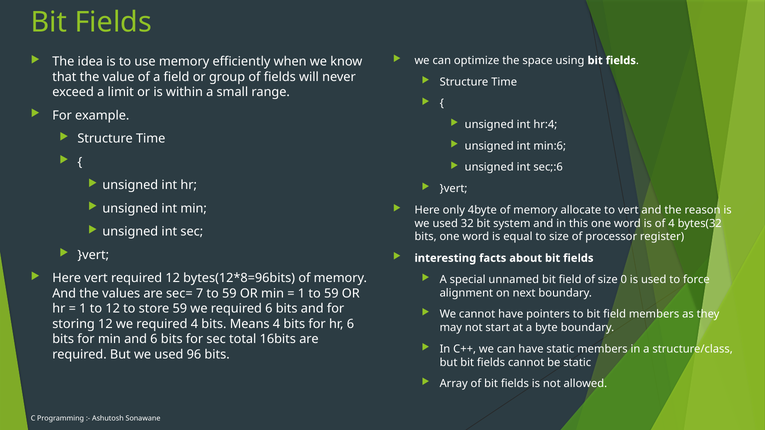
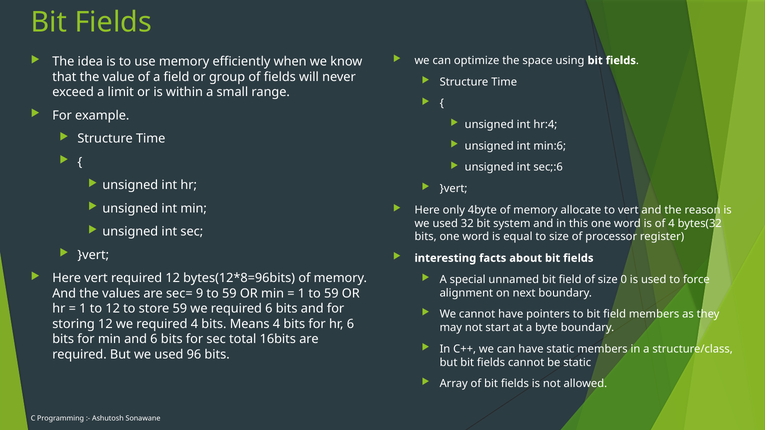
7: 7 -> 9
